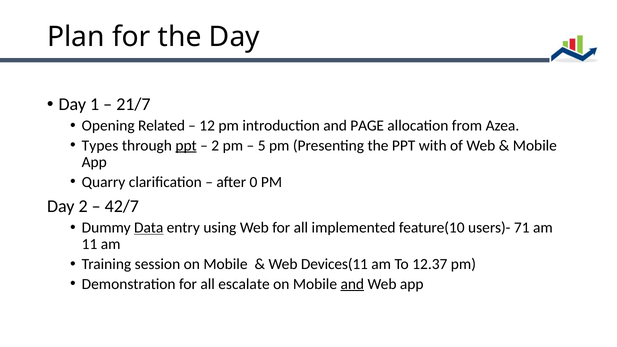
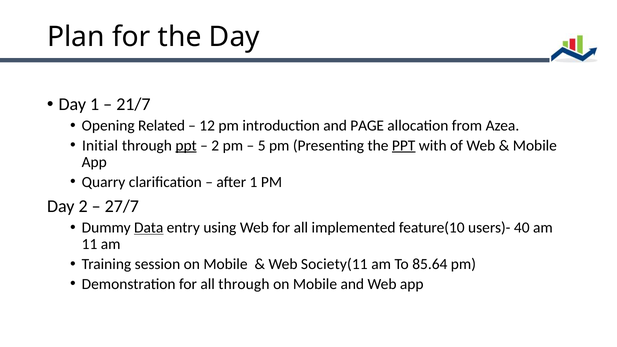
Types: Types -> Initial
PPT at (404, 145) underline: none -> present
after 0: 0 -> 1
42/7: 42/7 -> 27/7
71: 71 -> 40
Devices(11: Devices(11 -> Society(11
12.37: 12.37 -> 85.64
all escalate: escalate -> through
and at (352, 284) underline: present -> none
